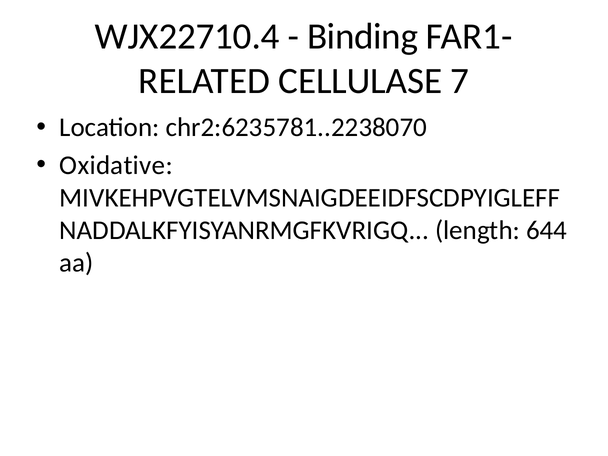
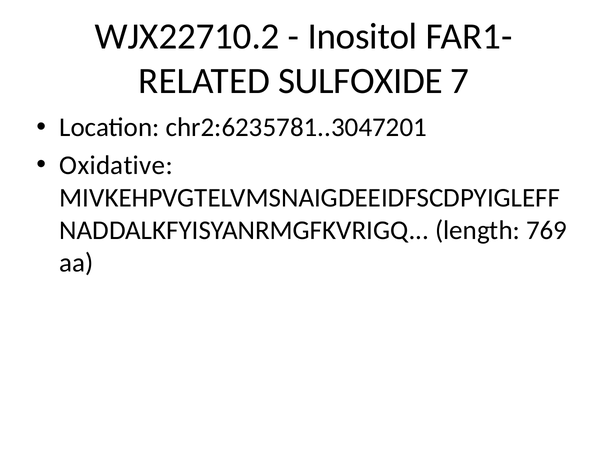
WJX22710.4: WJX22710.4 -> WJX22710.2
Binding: Binding -> Inositol
CELLULASE: CELLULASE -> SULFOXIDE
chr2:6235781..2238070: chr2:6235781..2238070 -> chr2:6235781..3047201
644: 644 -> 769
